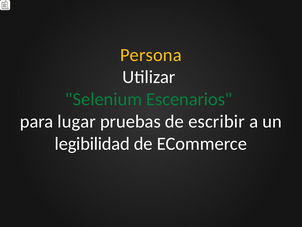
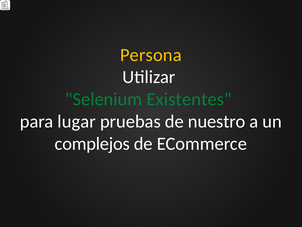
Escenarios: Escenarios -> Existentes
escribir: escribir -> nuestro
legibilidad: legibilidad -> complejos
